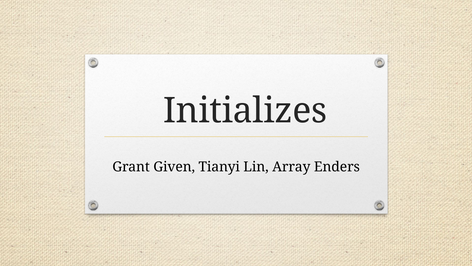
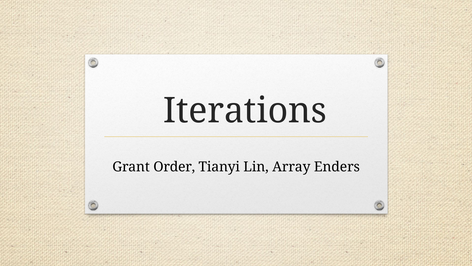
Initializes: Initializes -> Iterations
Given: Given -> Order
